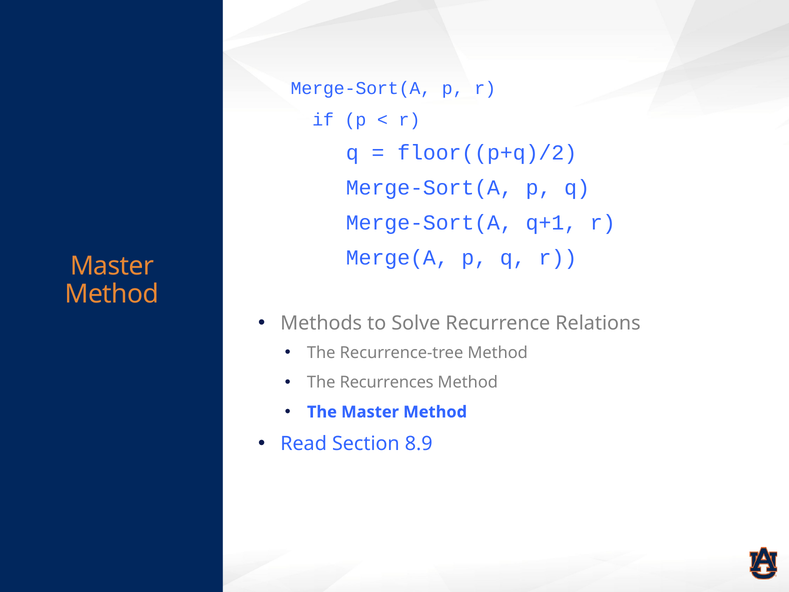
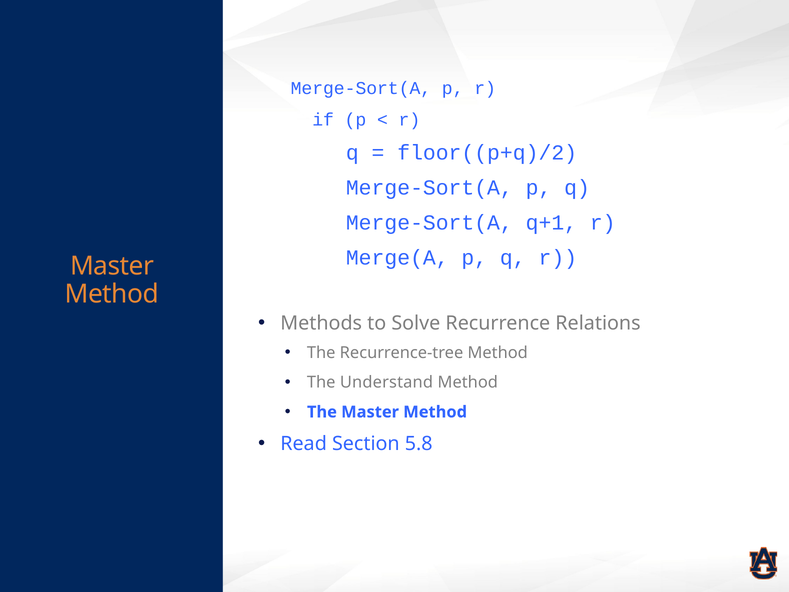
Recurrences: Recurrences -> Understand
8.9: 8.9 -> 5.8
